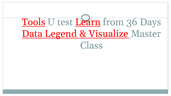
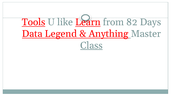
test: test -> like
36: 36 -> 82
Visualize: Visualize -> Anything
Class underline: none -> present
